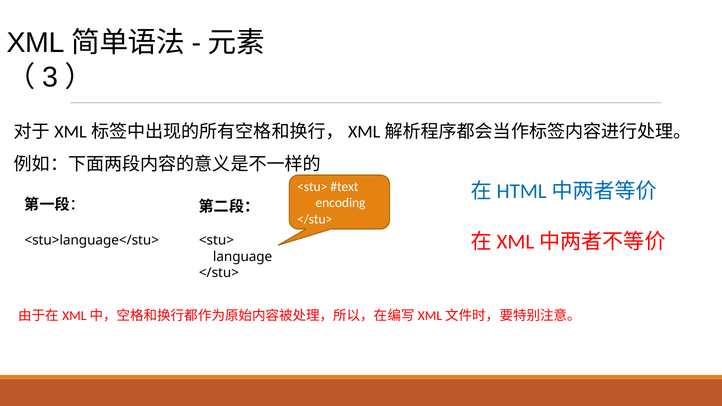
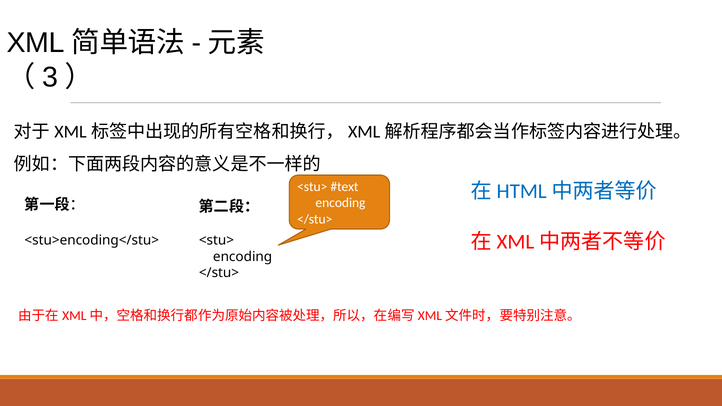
<stu>language</stu>: <stu>language</stu> -> <stu>encoding</stu>
language at (243, 257): language -> encoding
